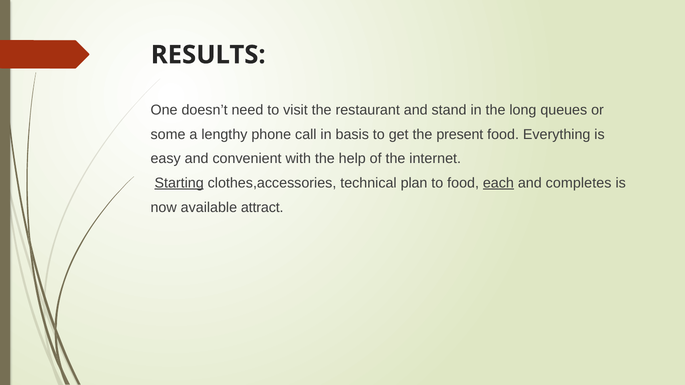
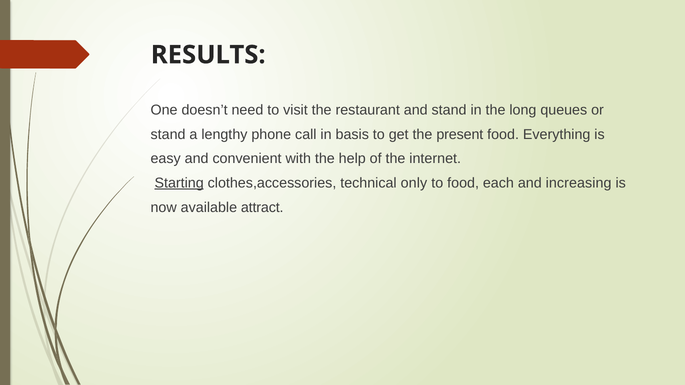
some at (168, 135): some -> stand
plan: plan -> only
each underline: present -> none
completes: completes -> increasing
